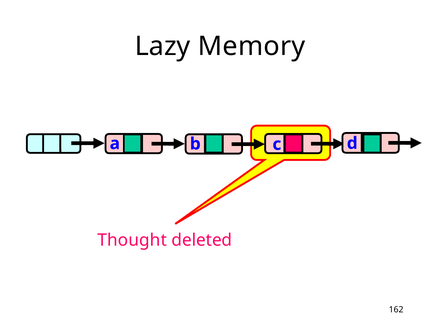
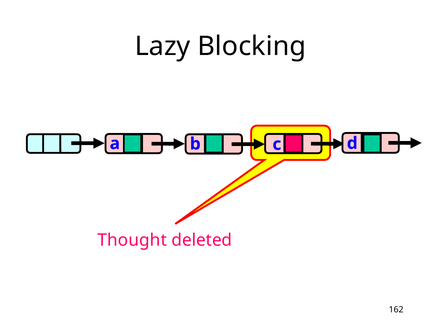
Memory: Memory -> Blocking
